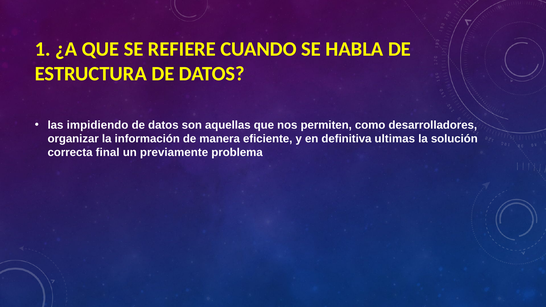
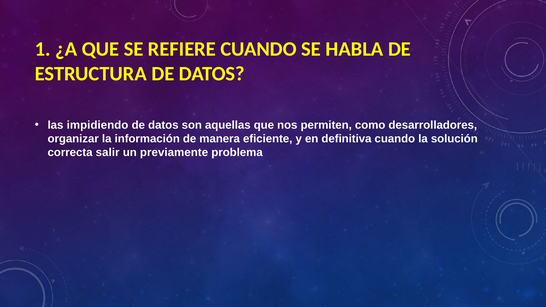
definitiva ultimas: ultimas -> cuando
final: final -> salir
